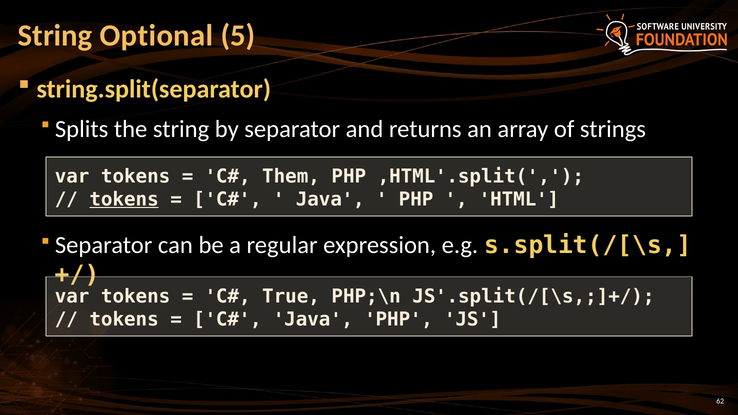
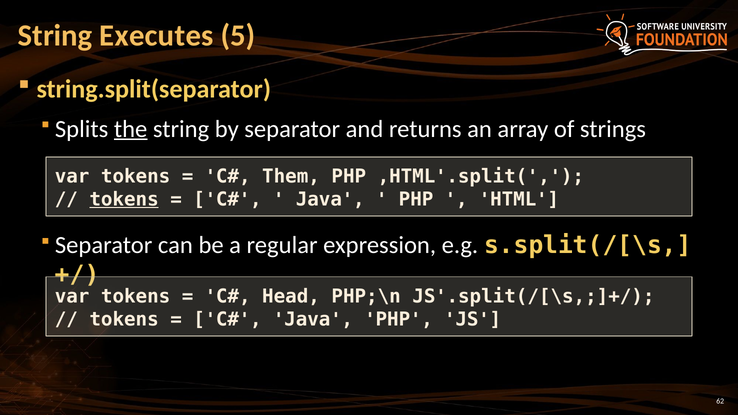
Optional: Optional -> Executes
the underline: none -> present
True: True -> Head
